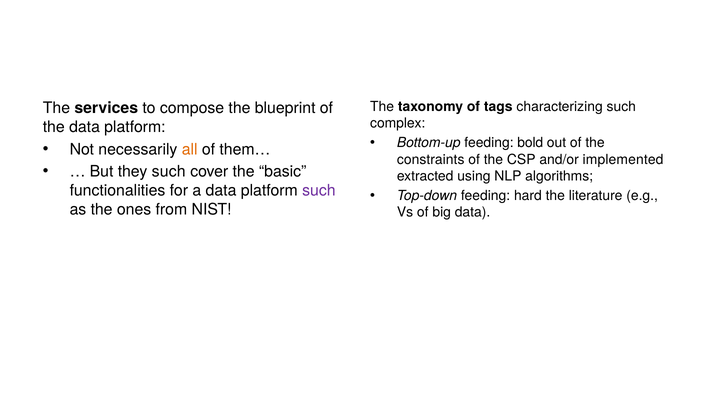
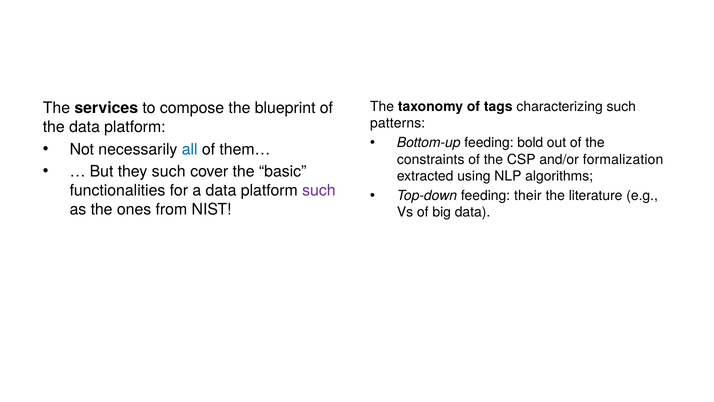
complex: complex -> patterns
all colour: orange -> blue
implemented: implemented -> formalization
hard: hard -> their
